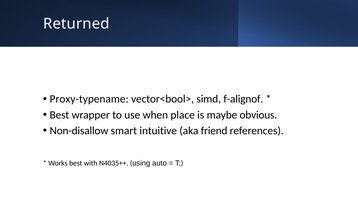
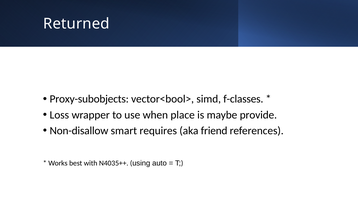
Proxy-typename: Proxy-typename -> Proxy-subobjects
f-alignof: f-alignof -> f-classes
Best at (59, 115): Best -> Loss
obvious: obvious -> provide
intuitive: intuitive -> requires
